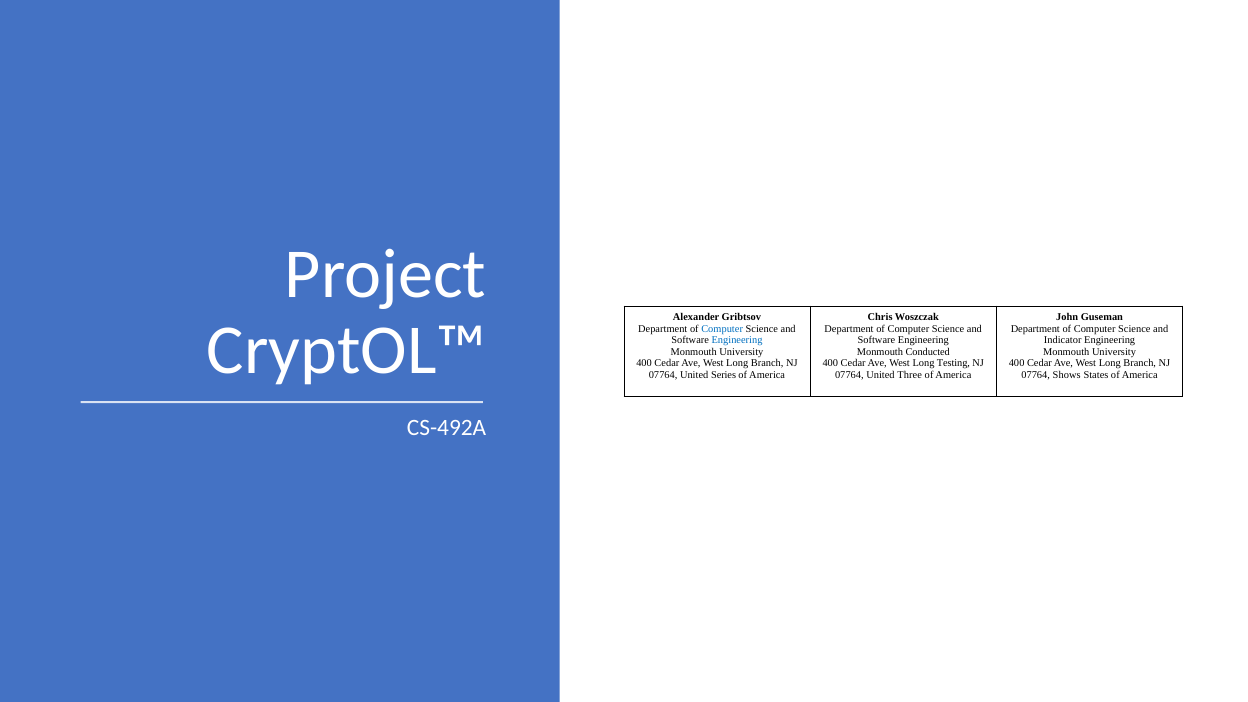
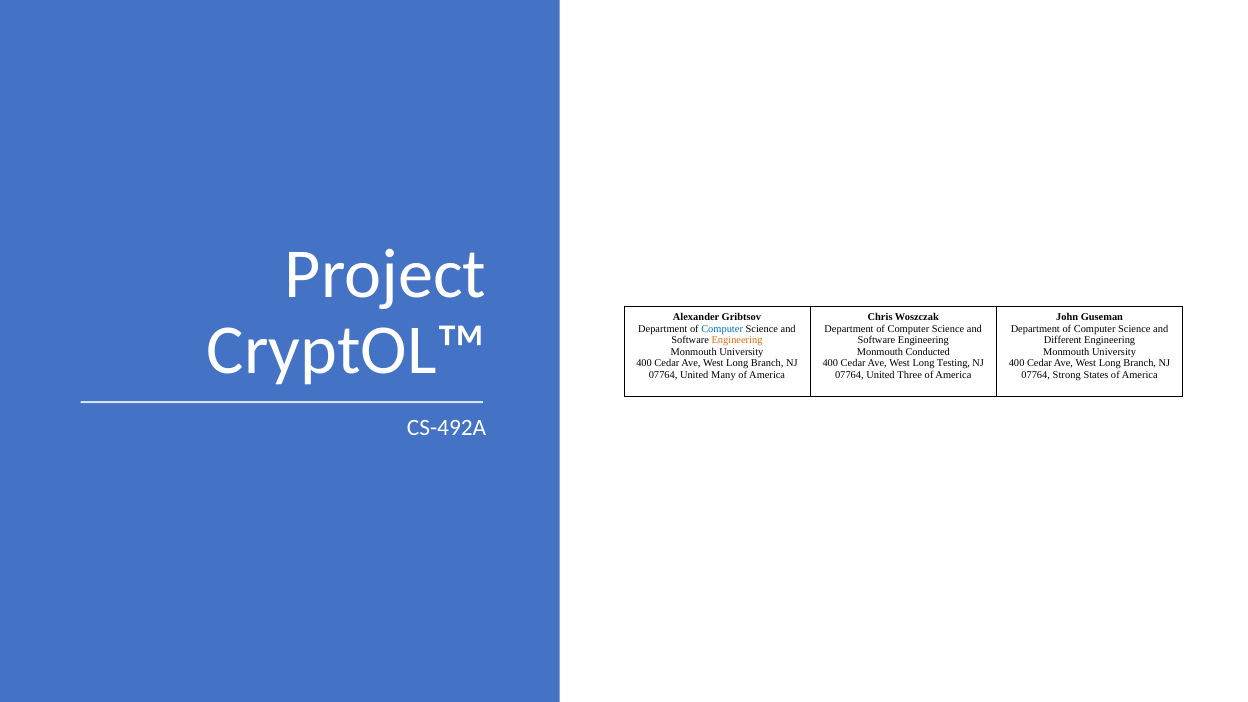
Engineering at (737, 340) colour: blue -> orange
Indicator: Indicator -> Different
Series: Series -> Many
Shows: Shows -> Strong
